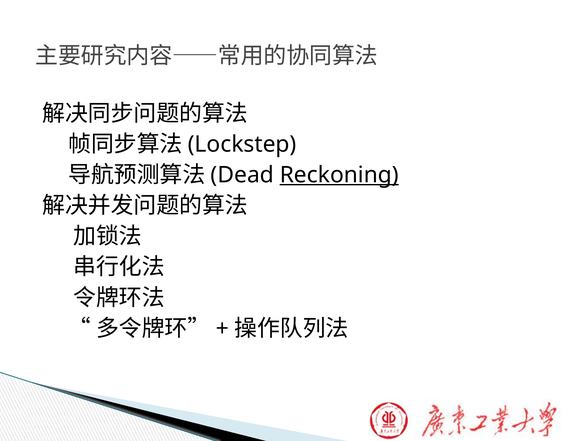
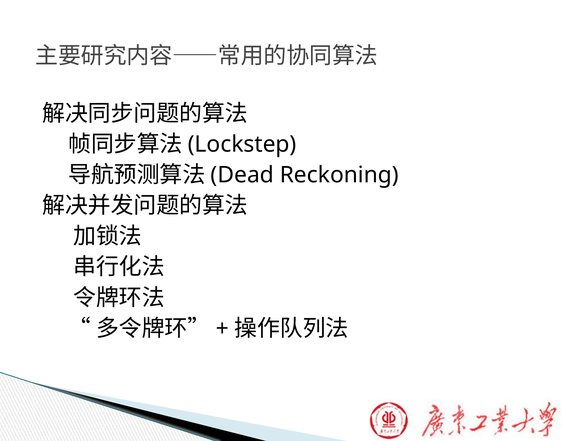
Reckoning underline: present -> none
